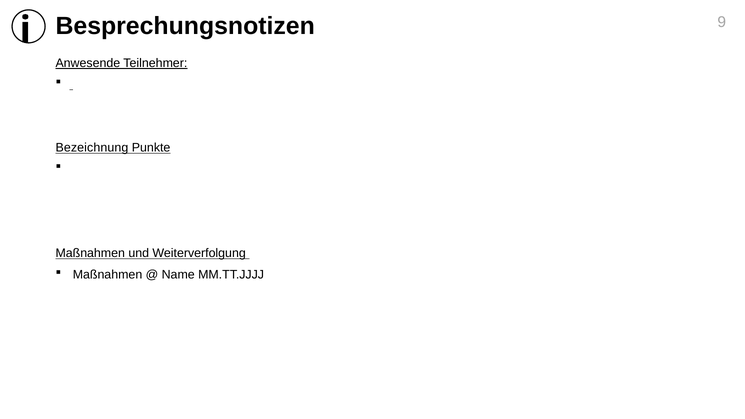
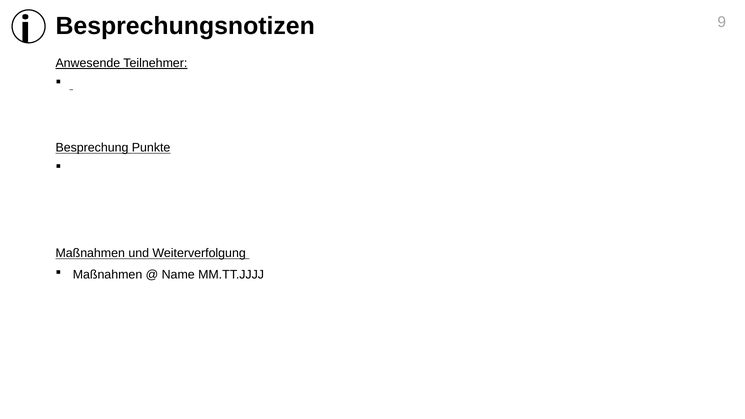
Bezeichnung: Bezeichnung -> Besprechung
